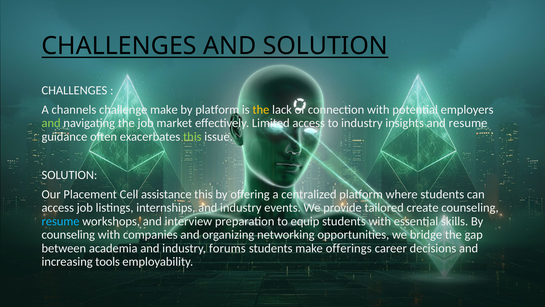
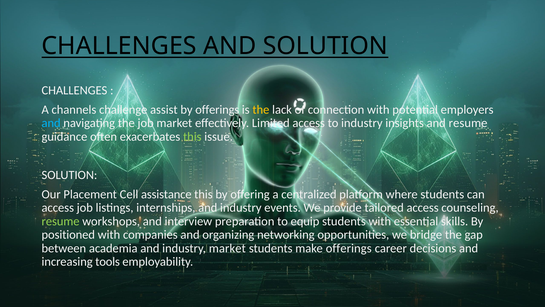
challenge make: make -> assist
by platform: platform -> offerings
and at (51, 123) colour: light green -> light blue
tailored create: create -> access
resume at (61, 221) colour: light blue -> light green
counseling at (68, 234): counseling -> positioned
industry forums: forums -> market
